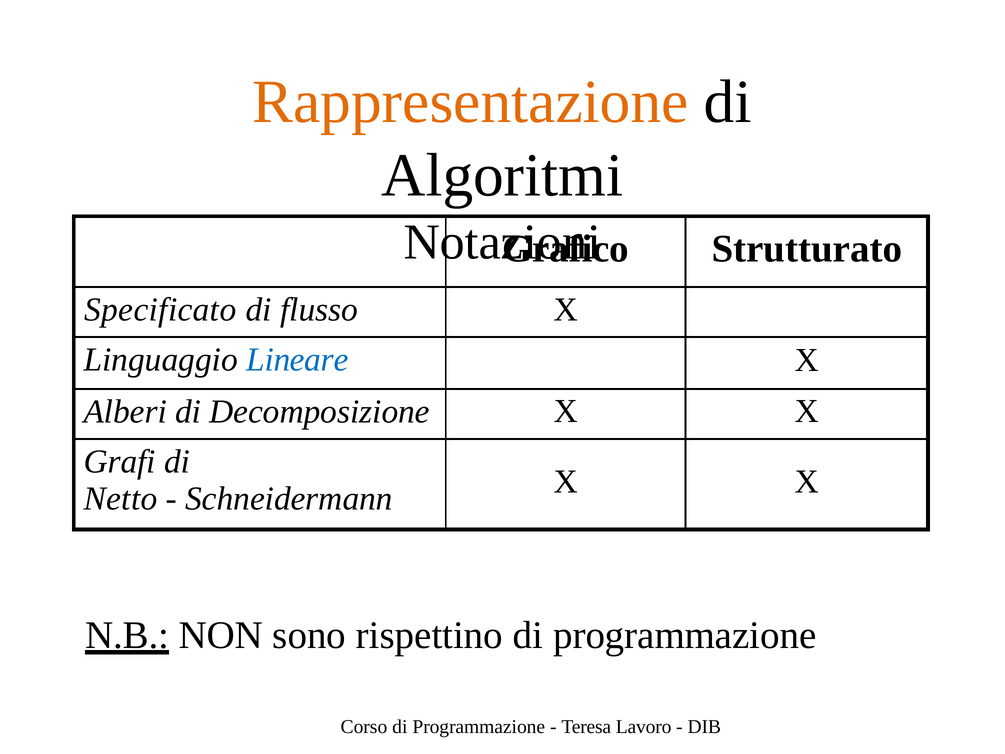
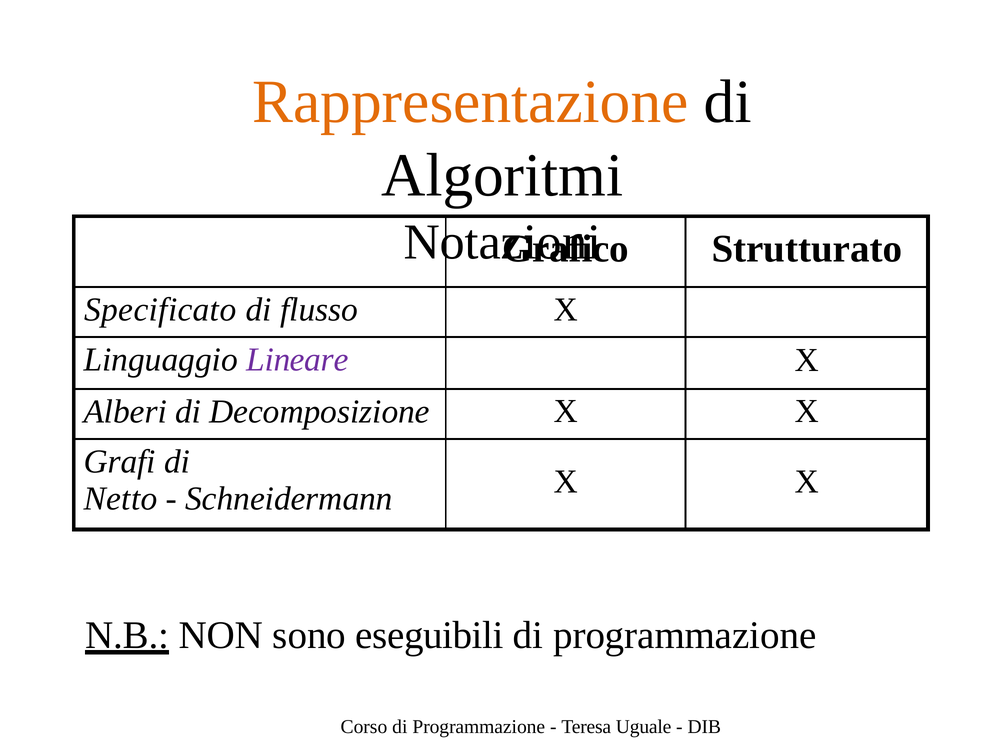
Lineare colour: blue -> purple
rispettino: rispettino -> eseguibili
Lavoro: Lavoro -> Uguale
